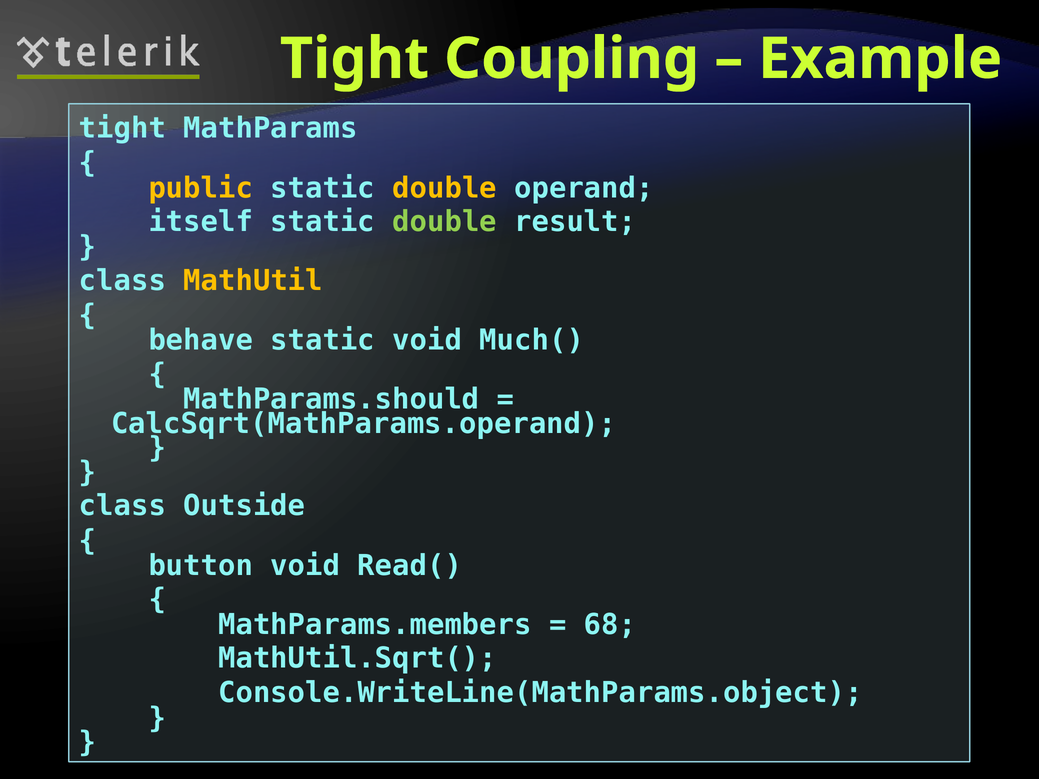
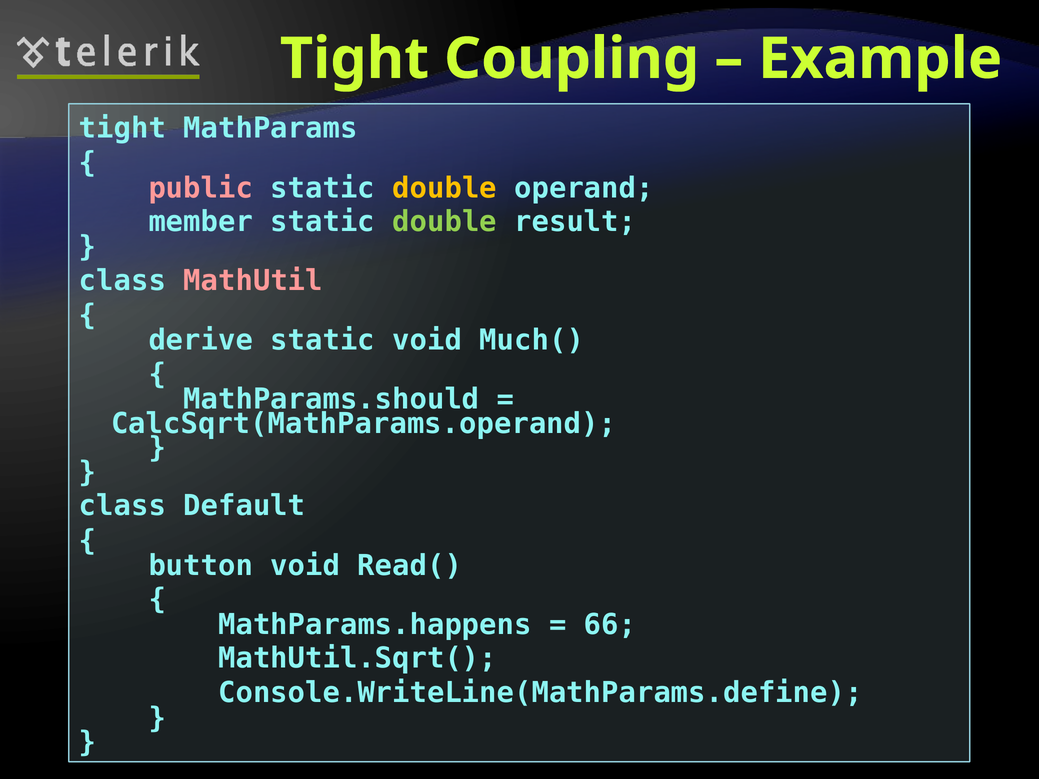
public colour: yellow -> pink
itself: itself -> member
MathUtil colour: yellow -> pink
behave: behave -> derive
Outside: Outside -> Default
MathParams.members: MathParams.members -> MathParams.happens
68: 68 -> 66
Console.WriteLine(MathParams.object: Console.WriteLine(MathParams.object -> Console.WriteLine(MathParams.define
